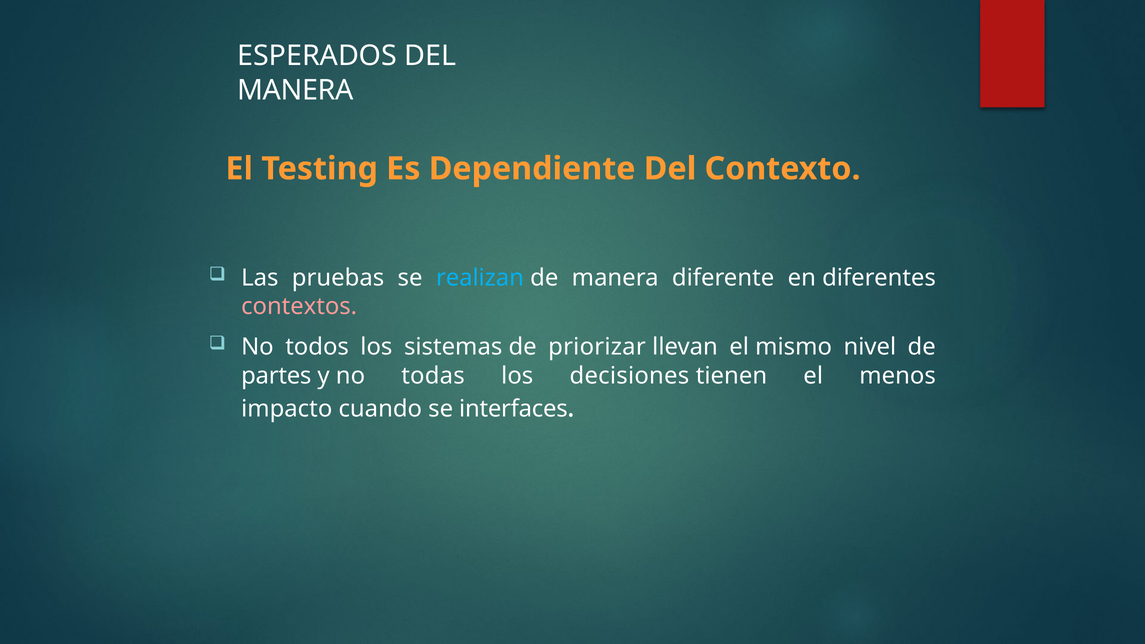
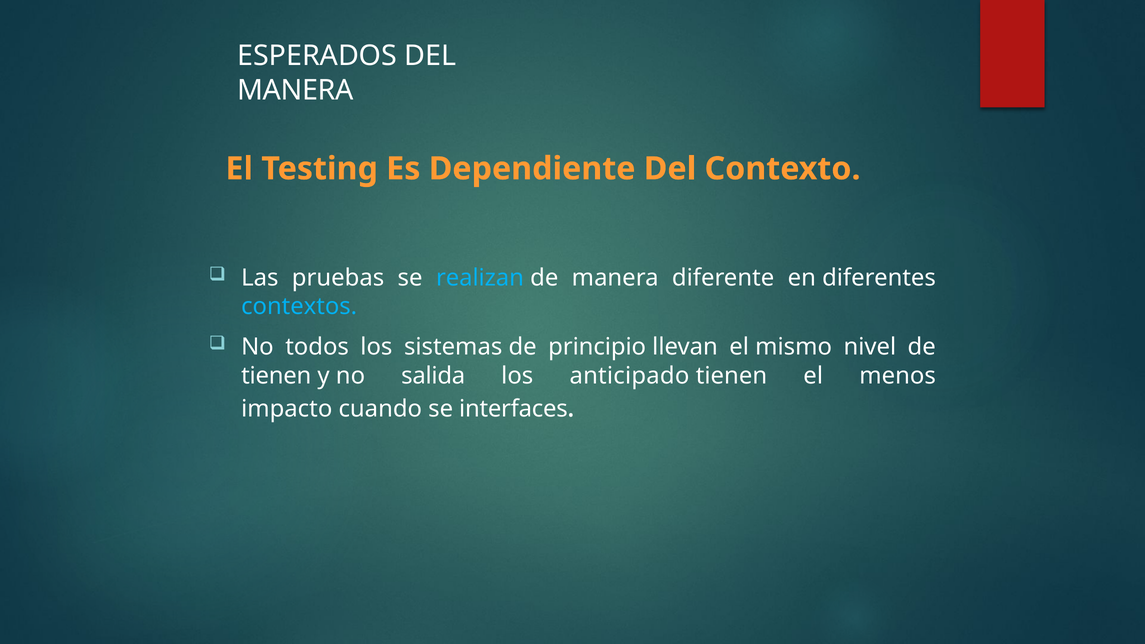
contextos colour: pink -> light blue
priorizar: priorizar -> principio
partes at (276, 376): partes -> tienen
todas: todas -> salida
decisiones: decisiones -> anticipado
